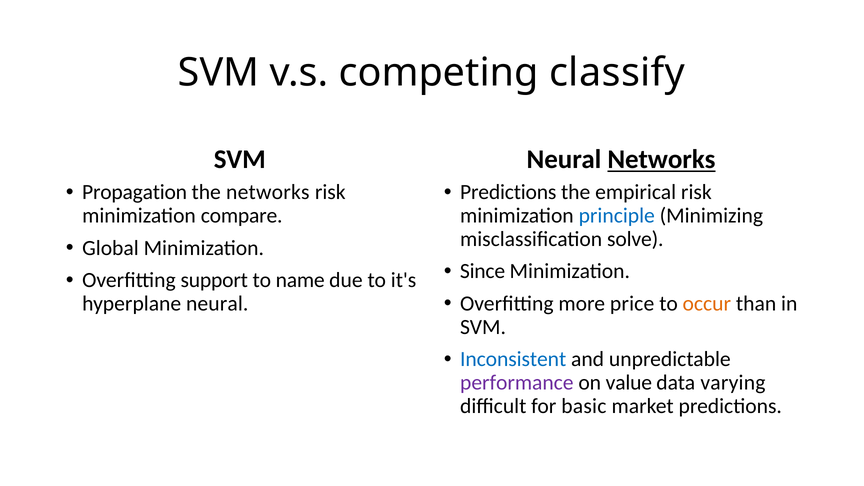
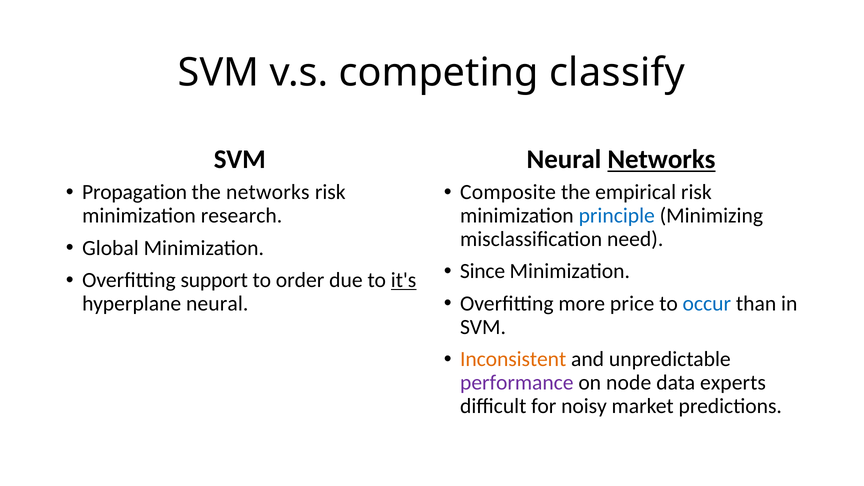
Predictions at (508, 192): Predictions -> Composite
compare: compare -> research
solve: solve -> need
name: name -> order
it's underline: none -> present
occur colour: orange -> blue
Inconsistent colour: blue -> orange
value: value -> node
varying: varying -> experts
basic: basic -> noisy
